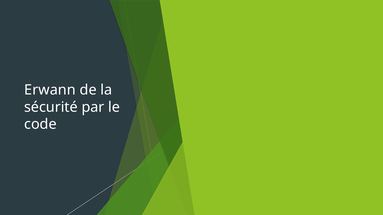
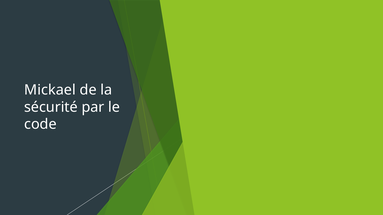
Erwann: Erwann -> Mickael
